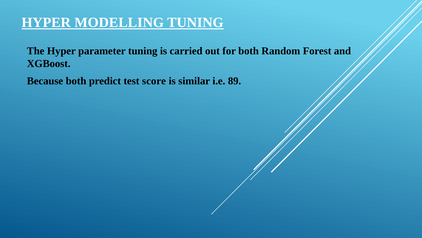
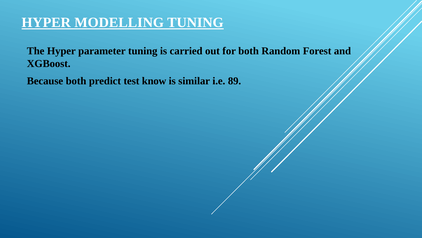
score: score -> know
